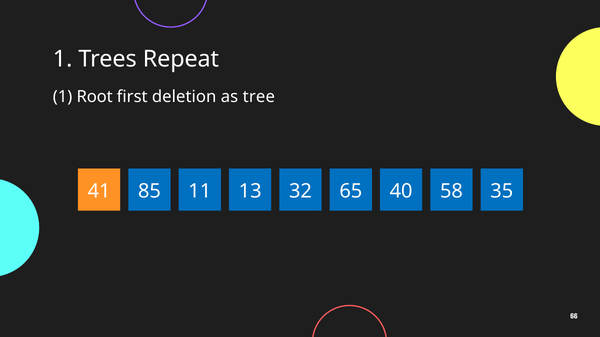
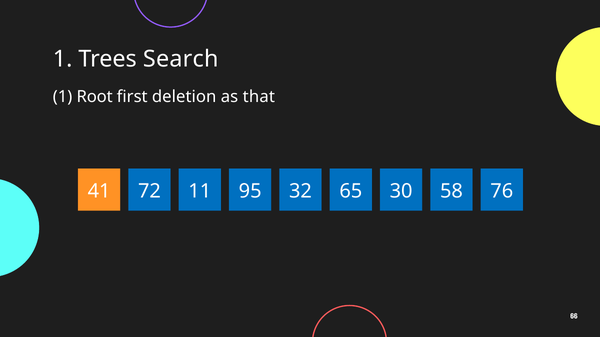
Repeat: Repeat -> Search
tree: tree -> that
85: 85 -> 72
13: 13 -> 95
40: 40 -> 30
35: 35 -> 76
